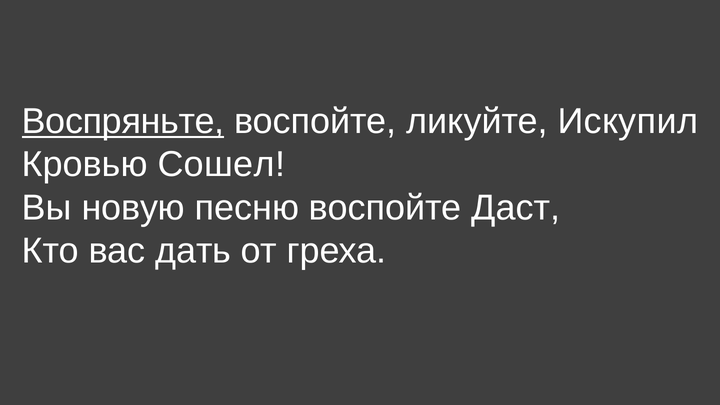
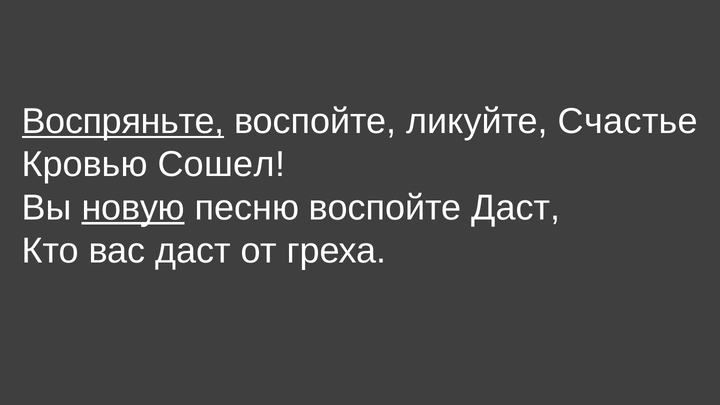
Искупил: Искупил -> Счастье
новую underline: none -> present
вас дать: дать -> даст
